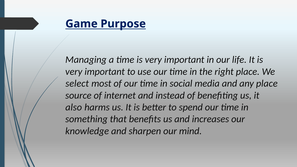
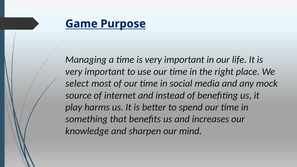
any place: place -> mock
also: also -> play
